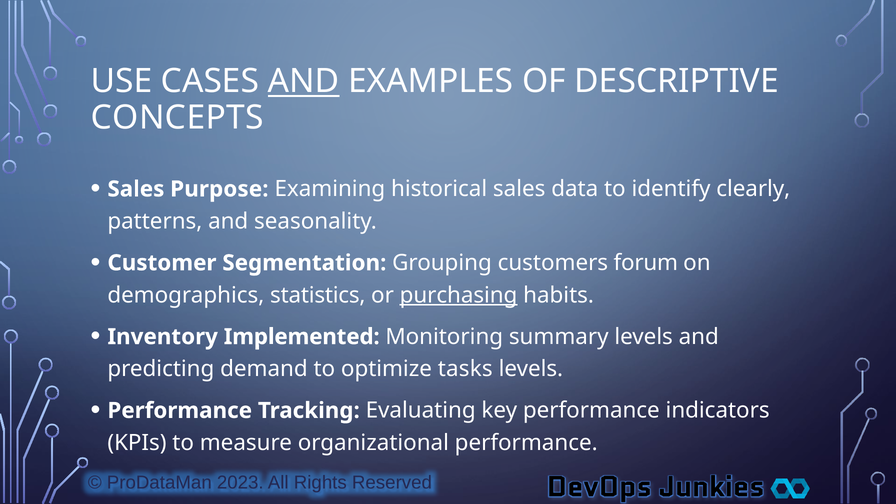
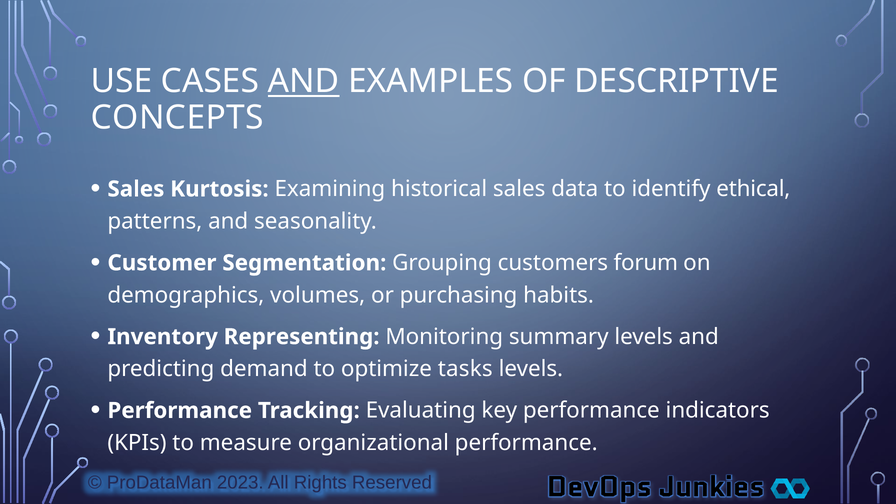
Purpose: Purpose -> Kurtosis
clearly: clearly -> ethical
statistics: statistics -> volumes
purchasing underline: present -> none
Implemented: Implemented -> Representing
